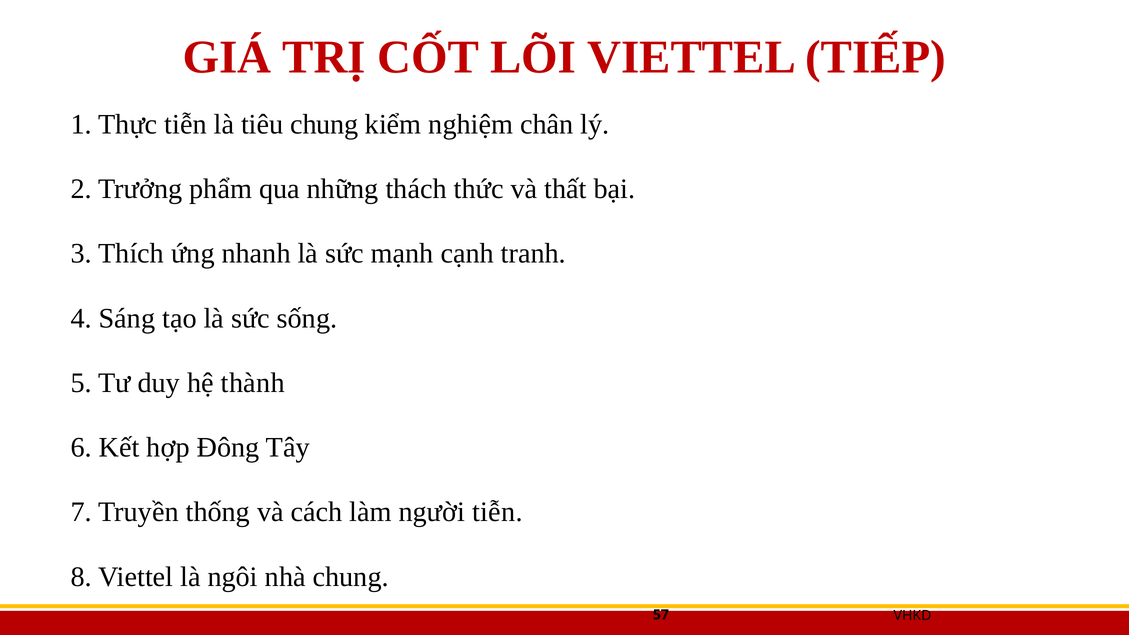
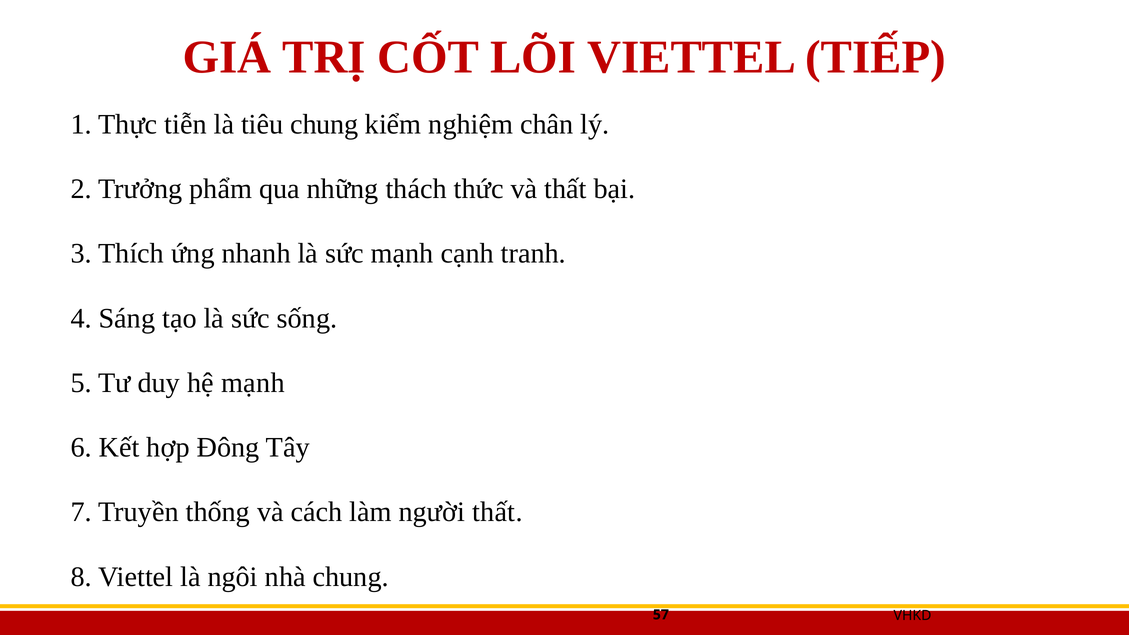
hệ thành: thành -> mạnh
người tiễn: tiễn -> thất
